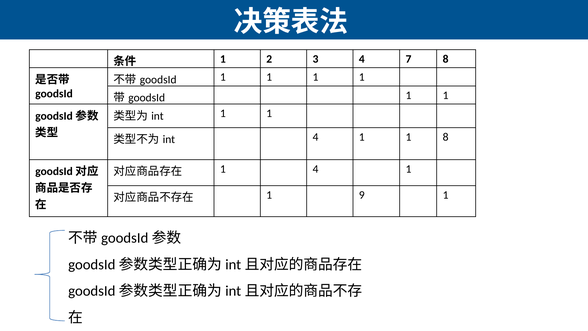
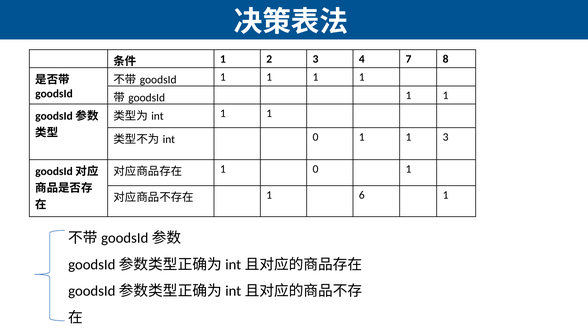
4 at (316, 137): 4 -> 0
1 8: 8 -> 3
1 4: 4 -> 0
9: 9 -> 6
